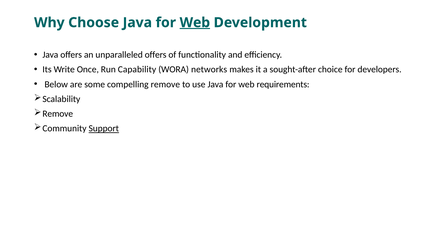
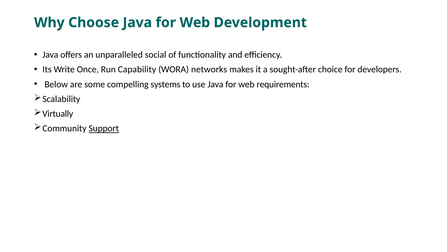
Web at (195, 23) underline: present -> none
unparalleled offers: offers -> social
compelling remove: remove -> systems
Remove at (58, 114): Remove -> Virtually
